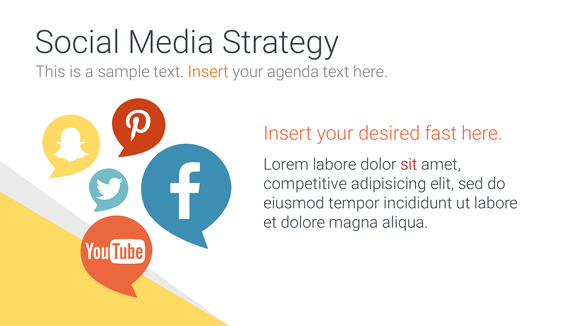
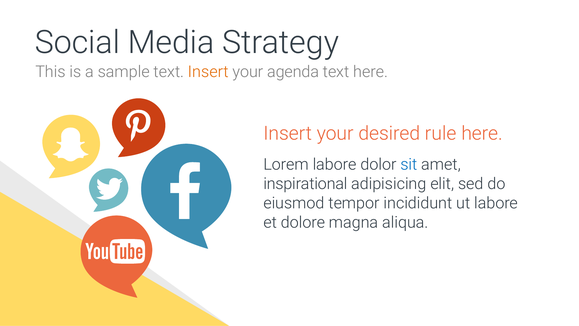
fast: fast -> rule
sit colour: red -> blue
competitive: competitive -> inspirational
